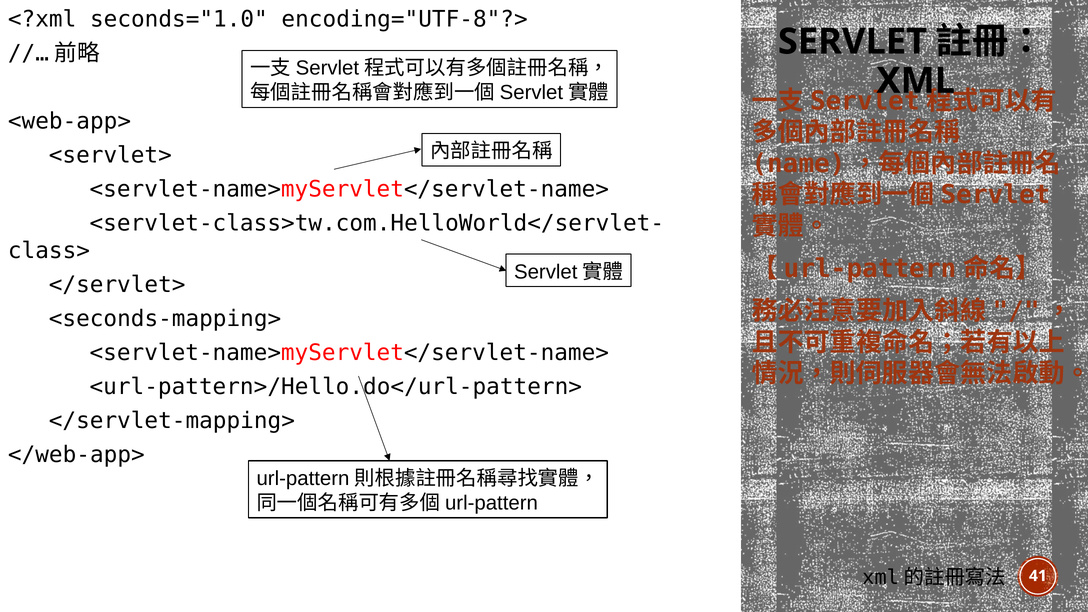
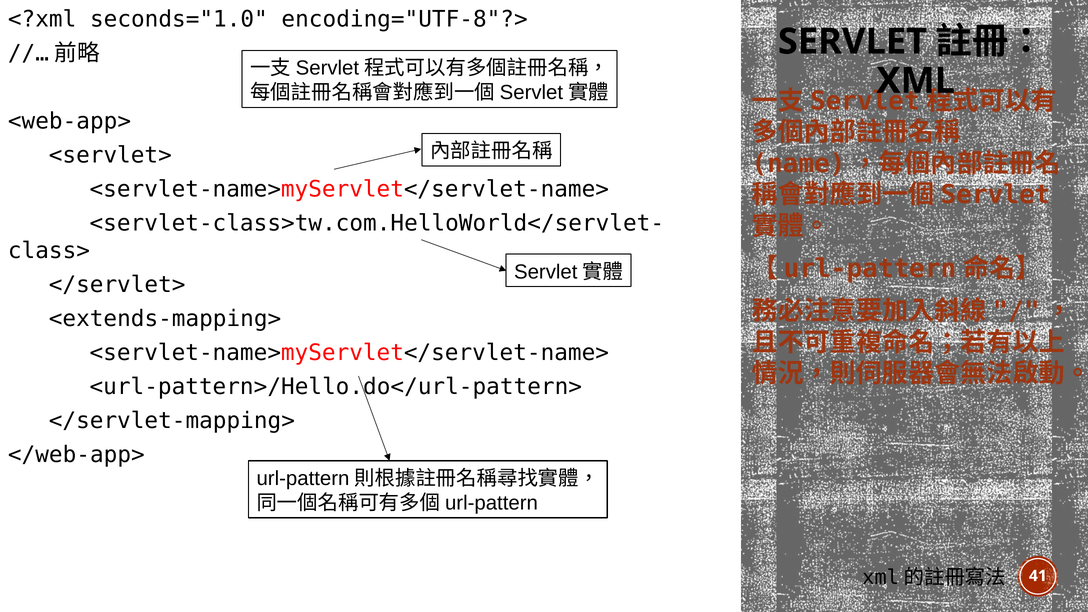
<seconds-mapping>: <seconds-mapping> -> <extends-mapping>
